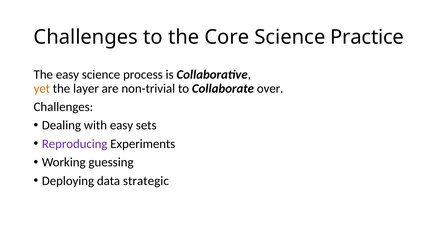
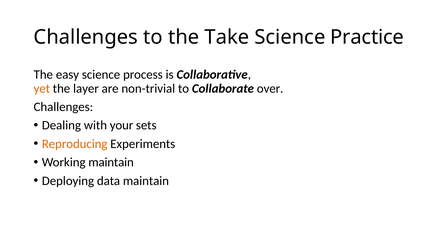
Core: Core -> Take
with easy: easy -> your
Reproducing colour: purple -> orange
Working guessing: guessing -> maintain
data strategic: strategic -> maintain
